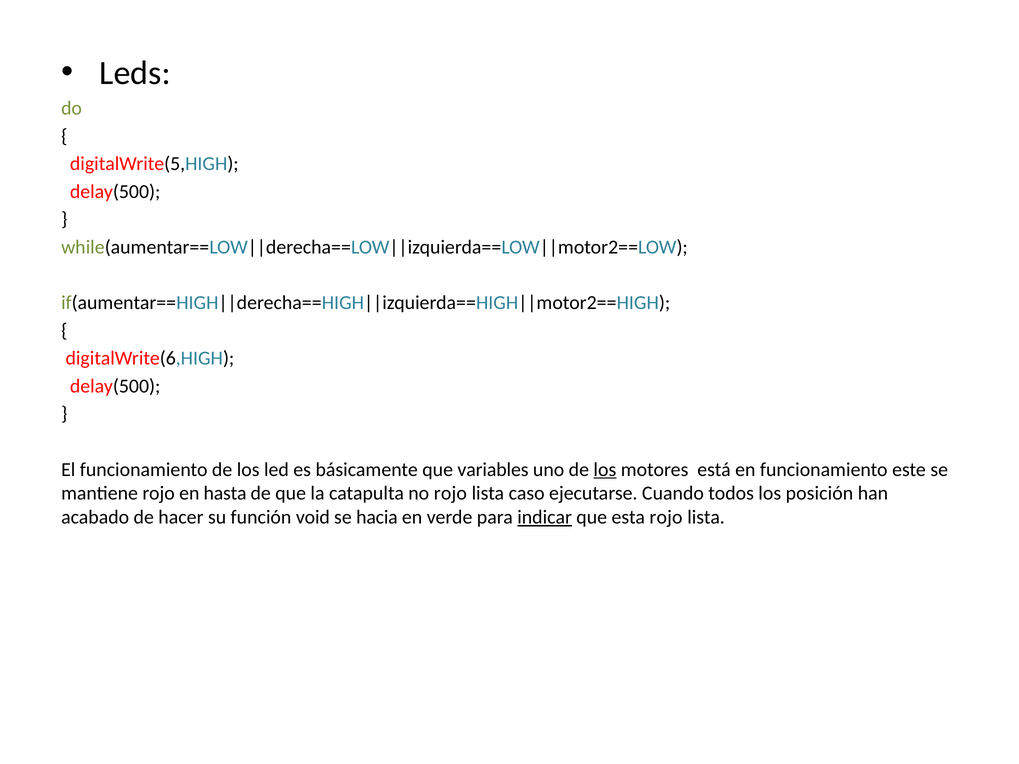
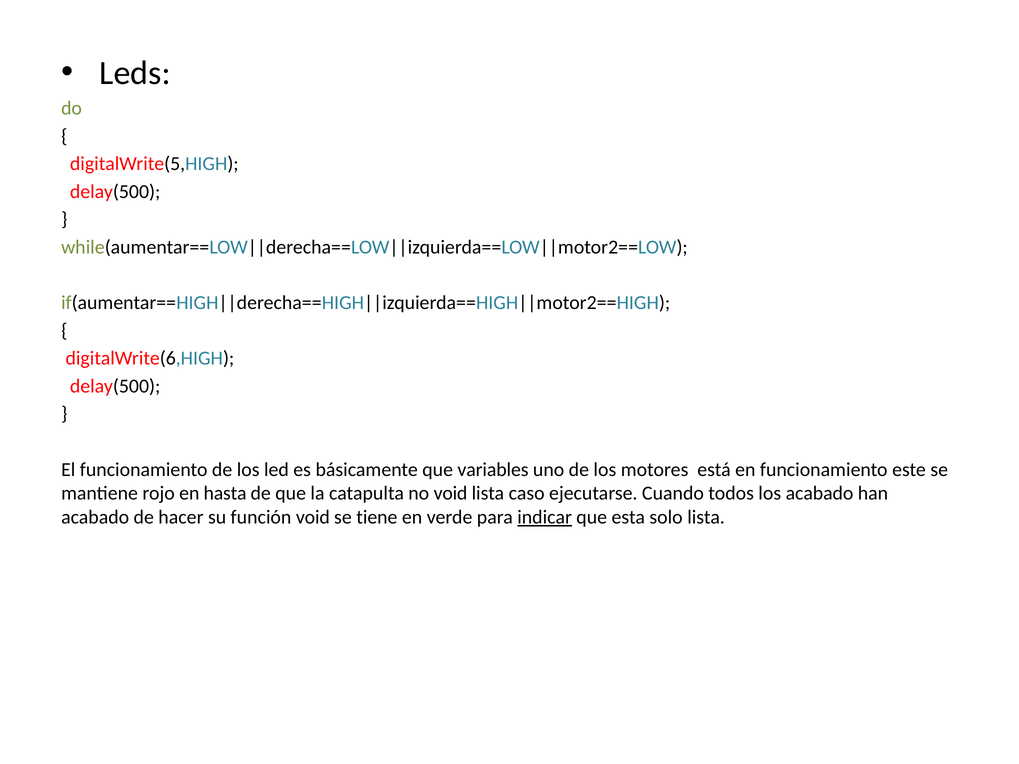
los at (605, 470) underline: present -> none
no rojo: rojo -> void
los posición: posición -> acabado
hacia: hacia -> tiene
esta rojo: rojo -> solo
